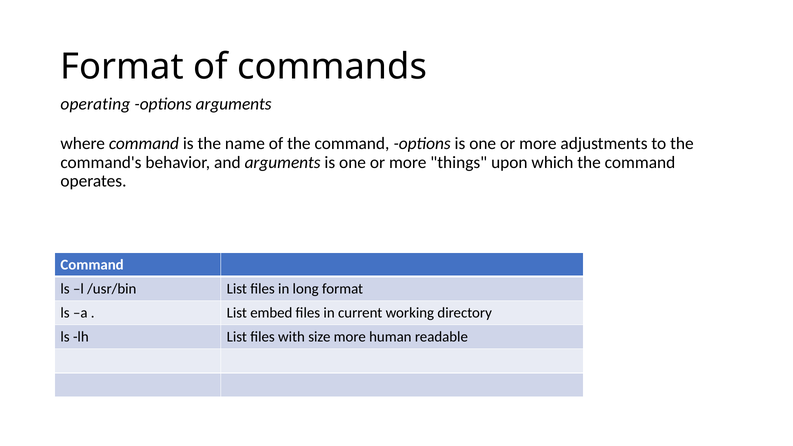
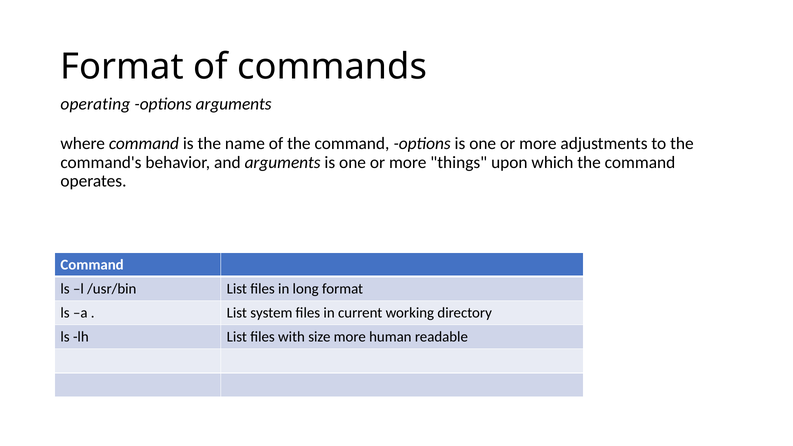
embed: embed -> system
